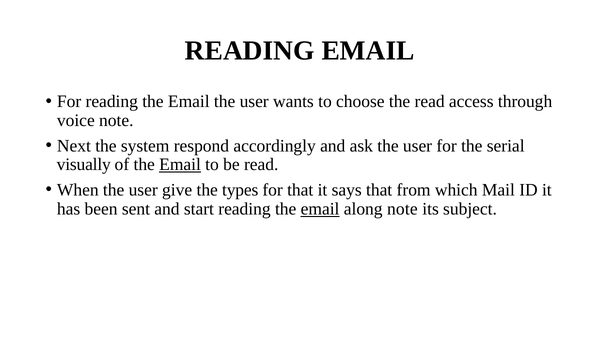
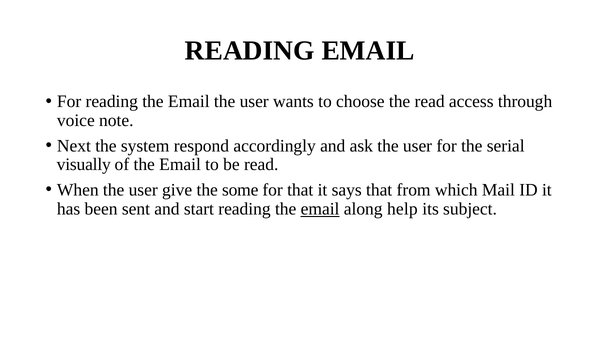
Email at (180, 164) underline: present -> none
types: types -> some
along note: note -> help
